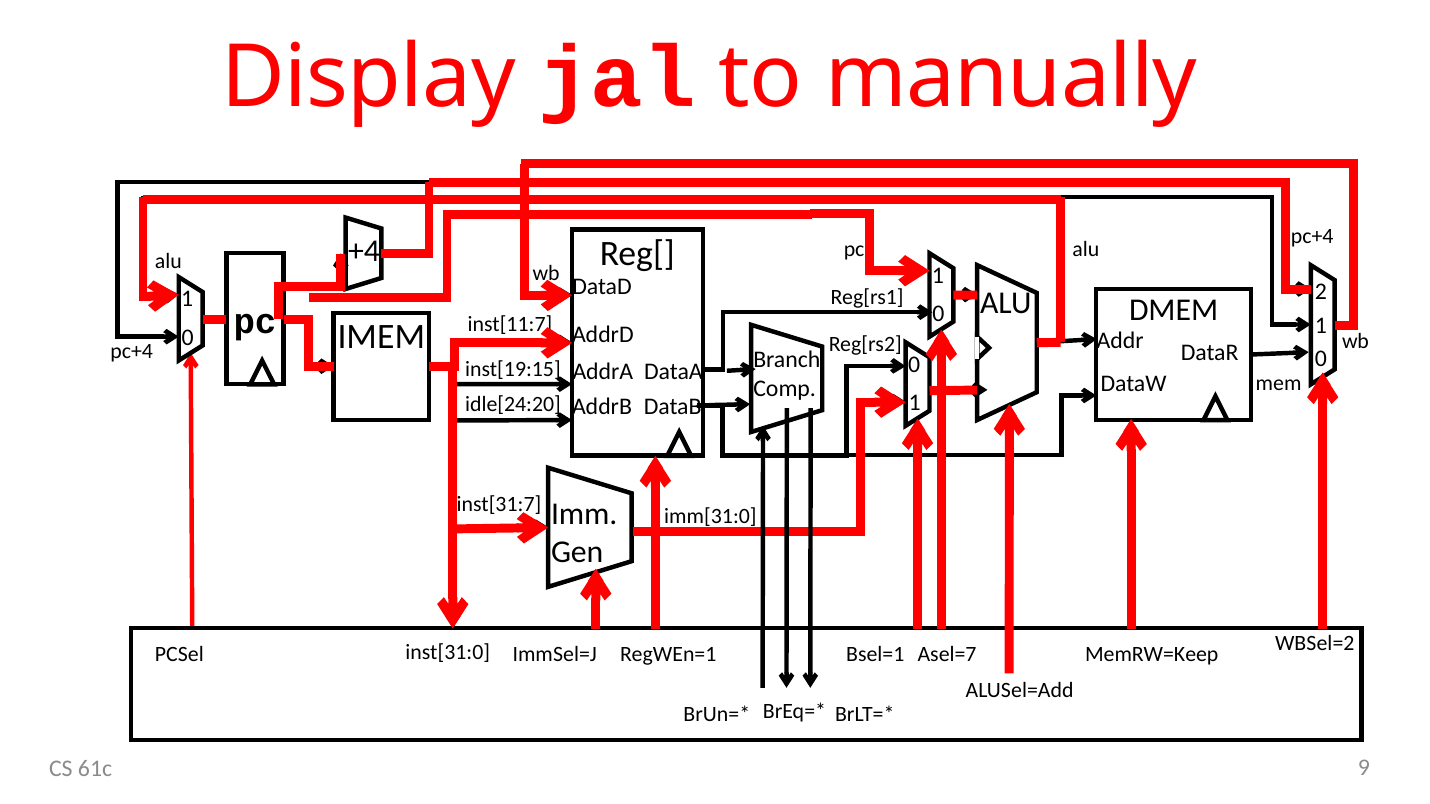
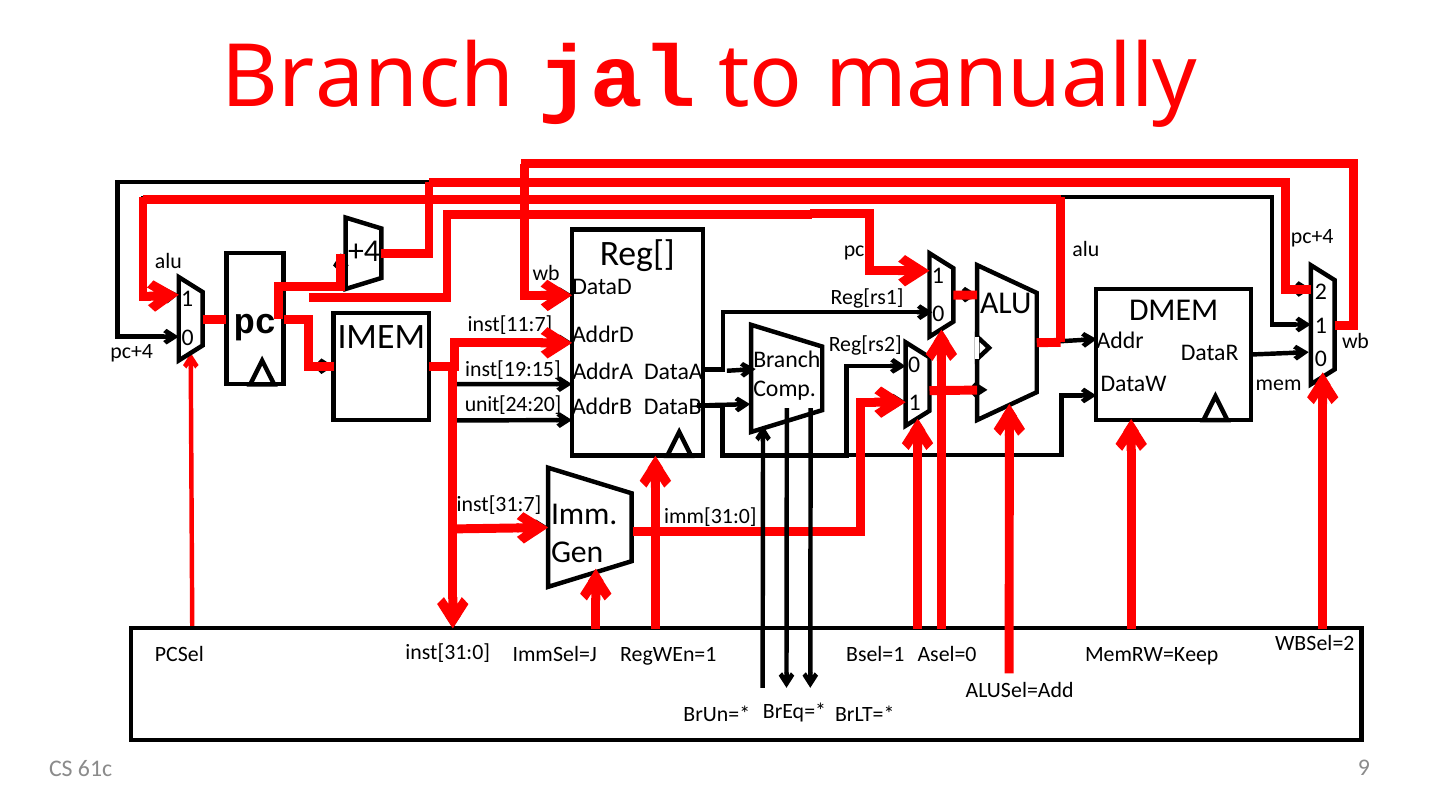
Display at (369, 78): Display -> Branch
idle[24:20: idle[24:20 -> unit[24:20
Asel=7: Asel=7 -> Asel=0
